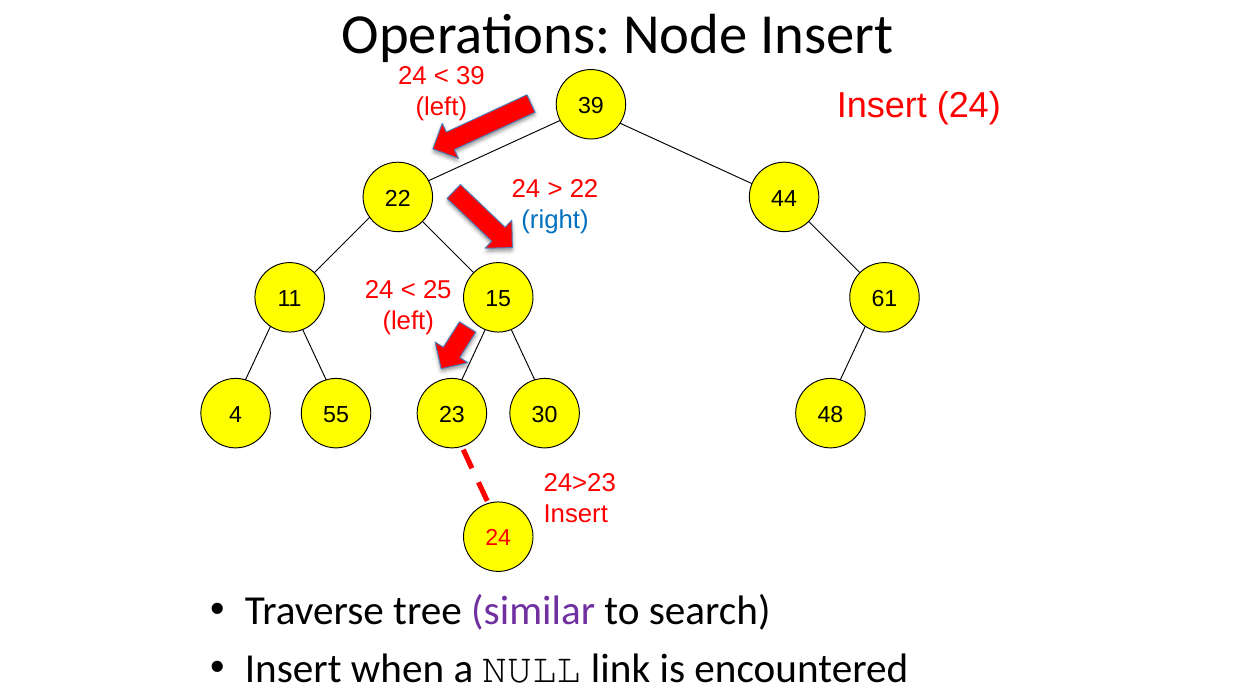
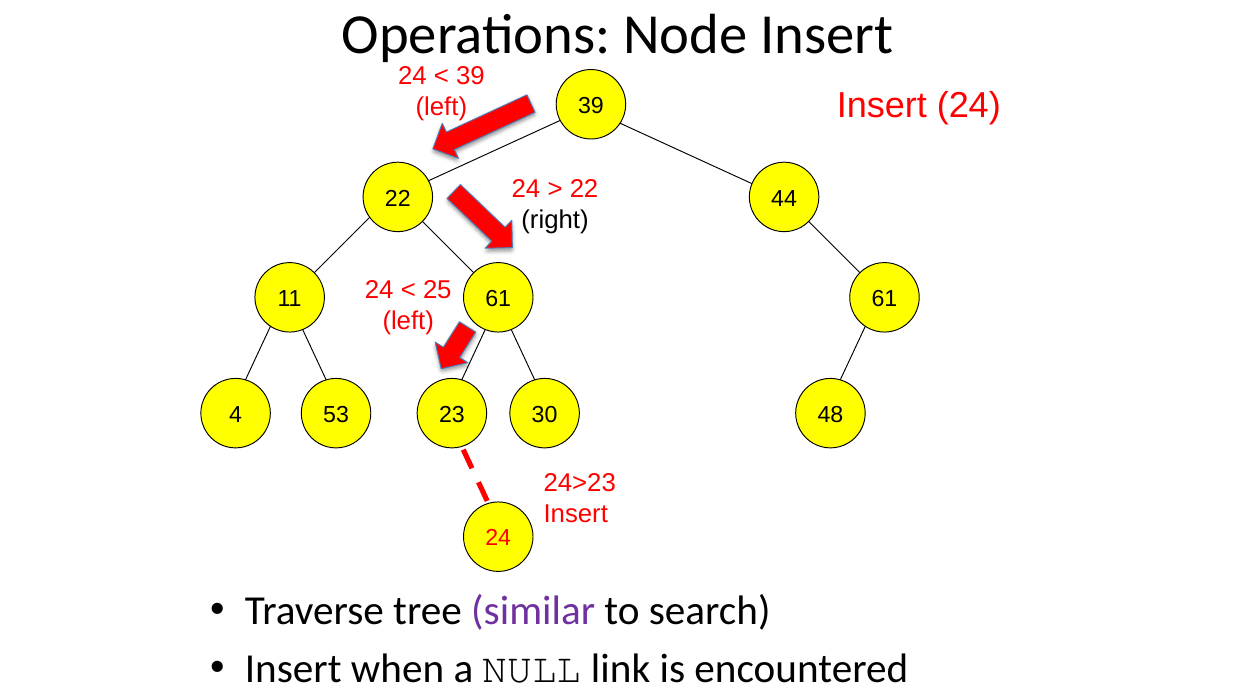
right colour: blue -> black
11 15: 15 -> 61
55: 55 -> 53
